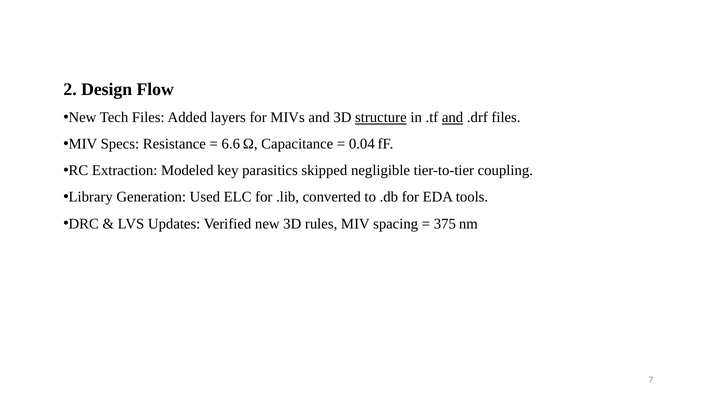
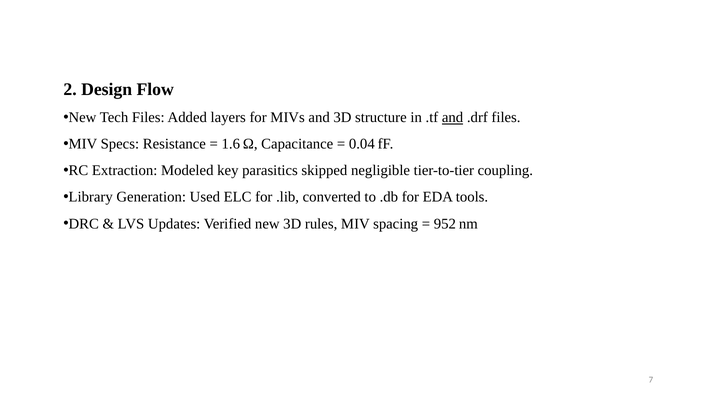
structure underline: present -> none
6.6: 6.6 -> 1.6
375: 375 -> 952
